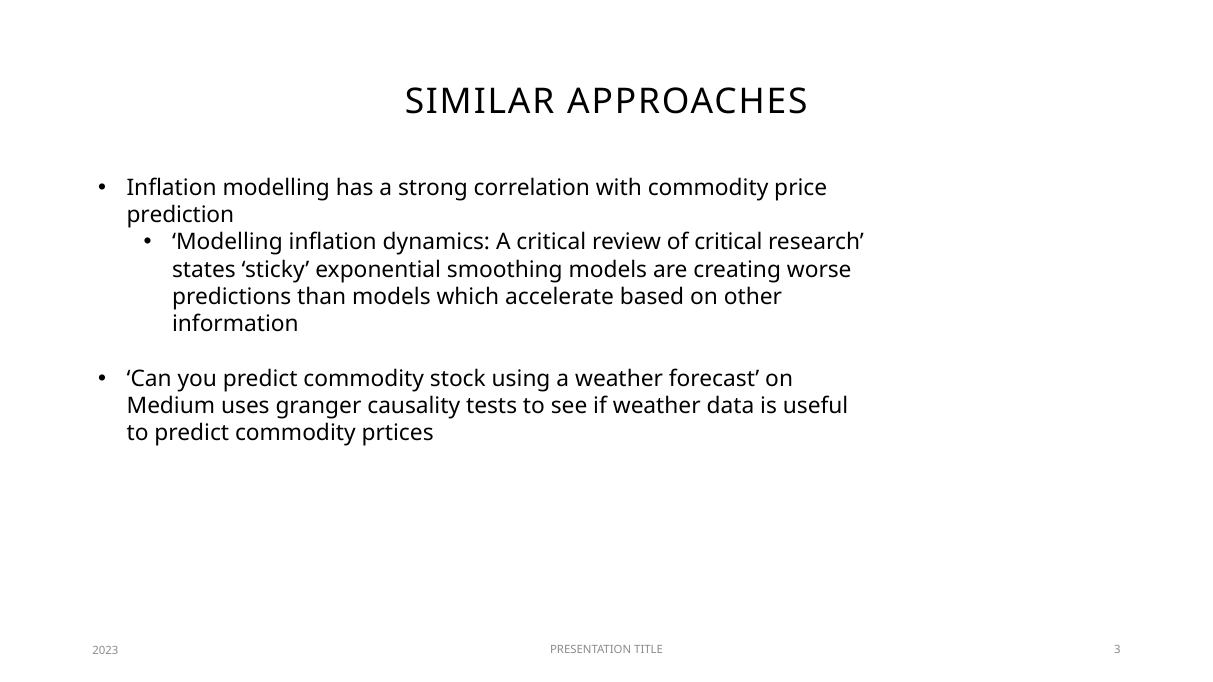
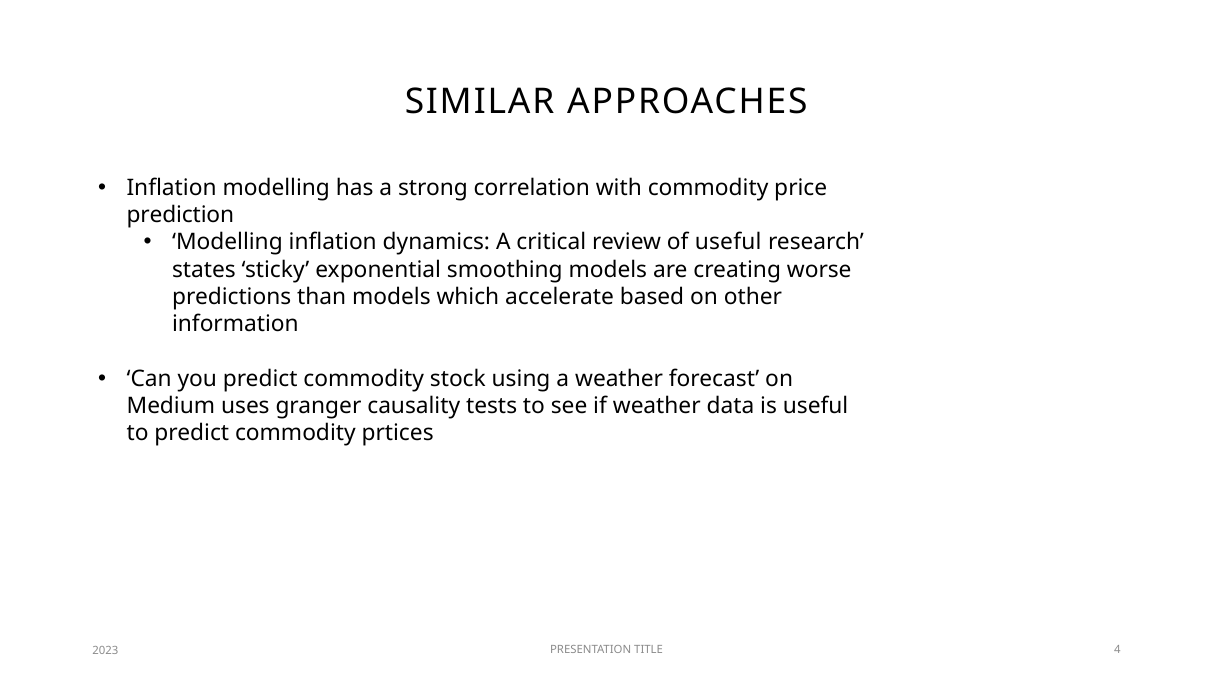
of critical: critical -> useful
3: 3 -> 4
